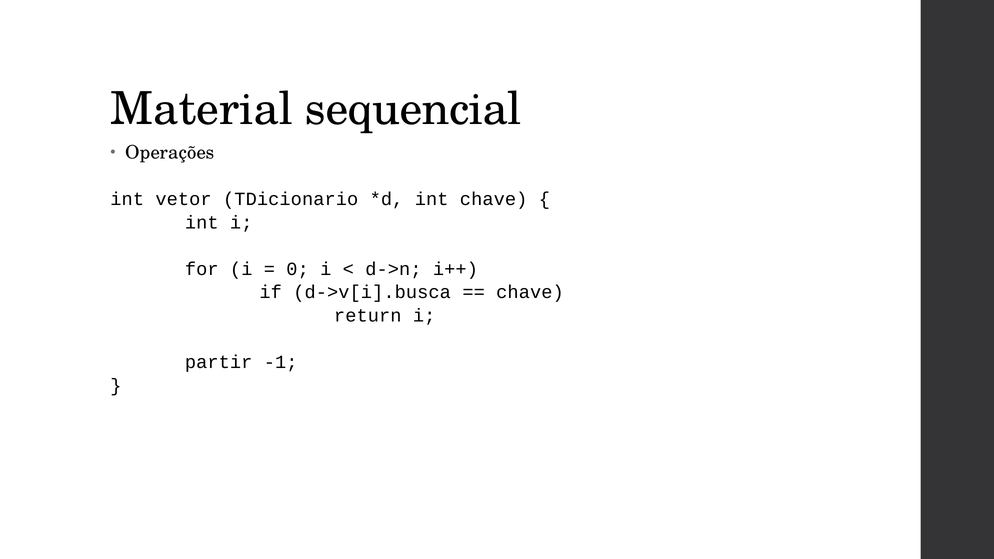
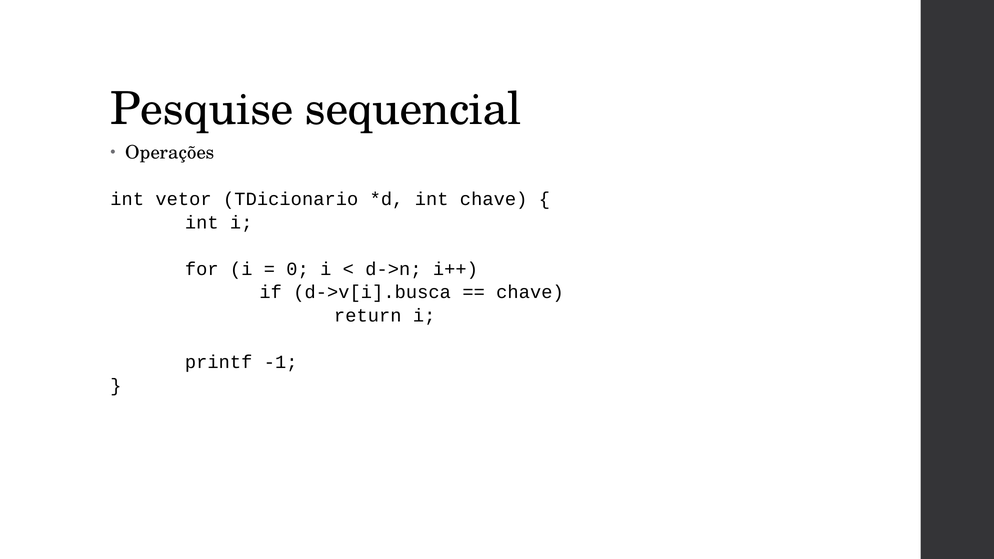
Material: Material -> Pesquise
partir: partir -> printf
